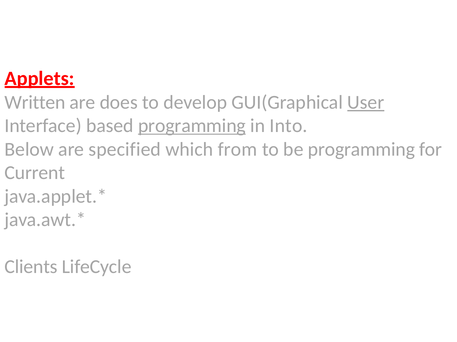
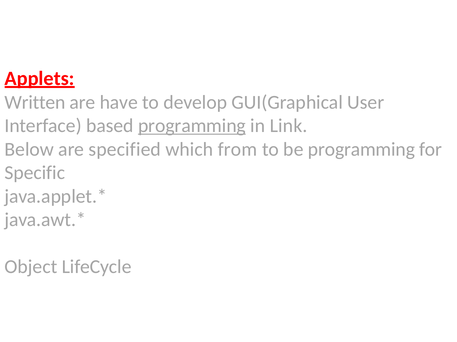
does: does -> have
User underline: present -> none
Into: Into -> Link
Current: Current -> Specific
Clients: Clients -> Object
